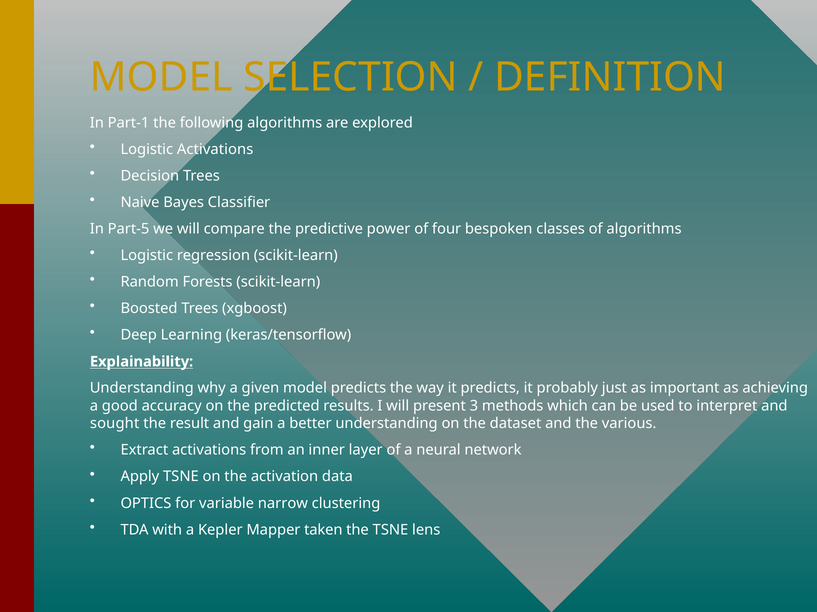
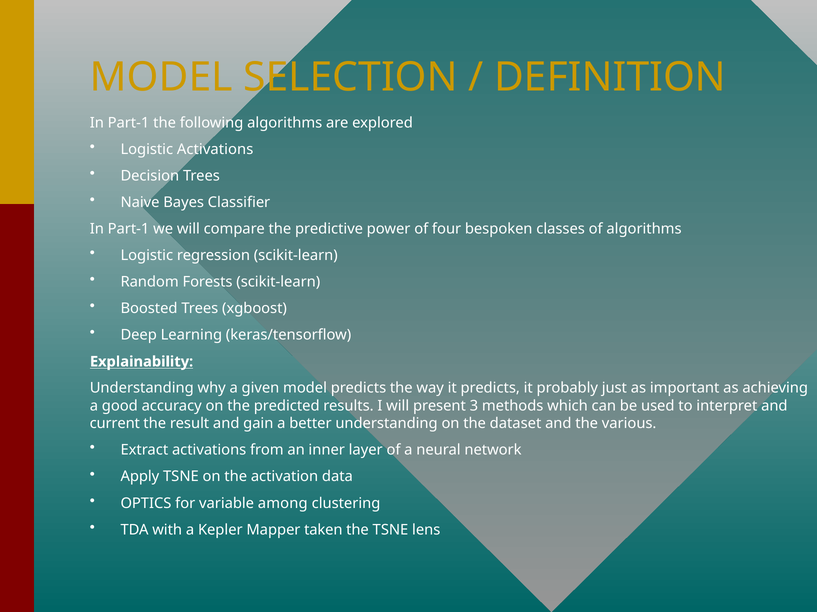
Part-5 at (129, 229): Part-5 -> Part-1
sought: sought -> current
narrow: narrow -> among
